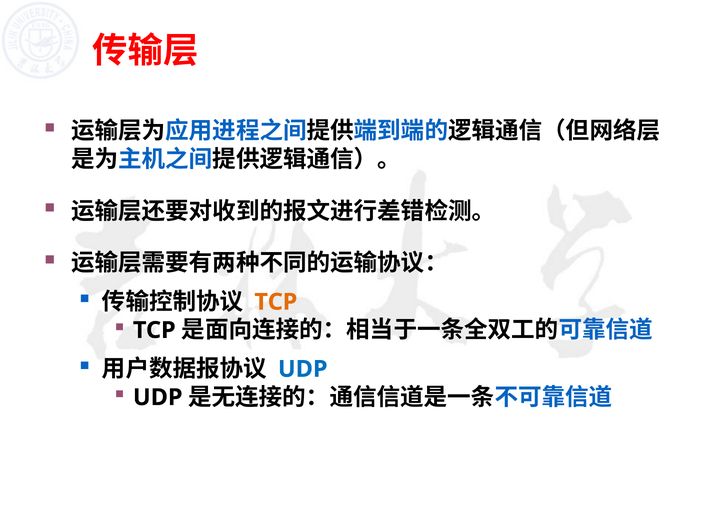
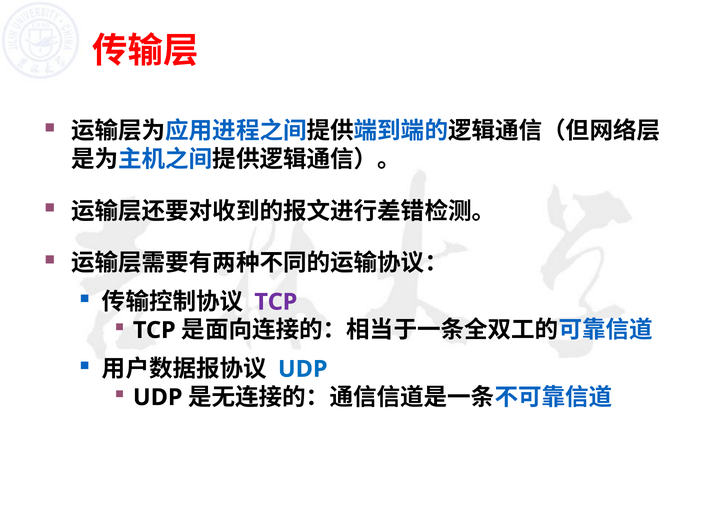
TCP at (276, 302) colour: orange -> purple
